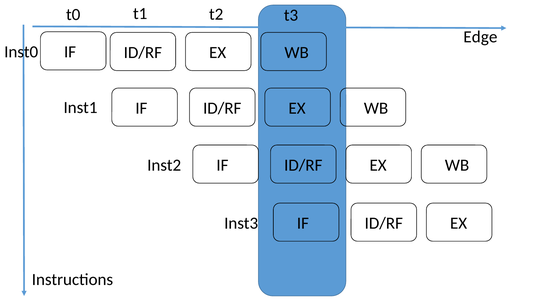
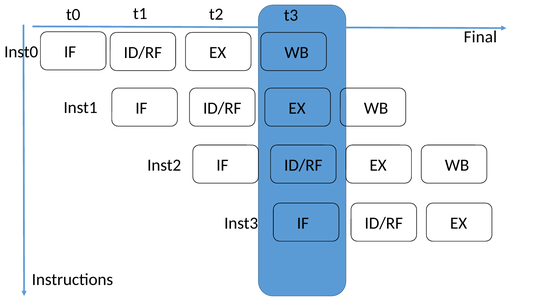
Edge: Edge -> Final
